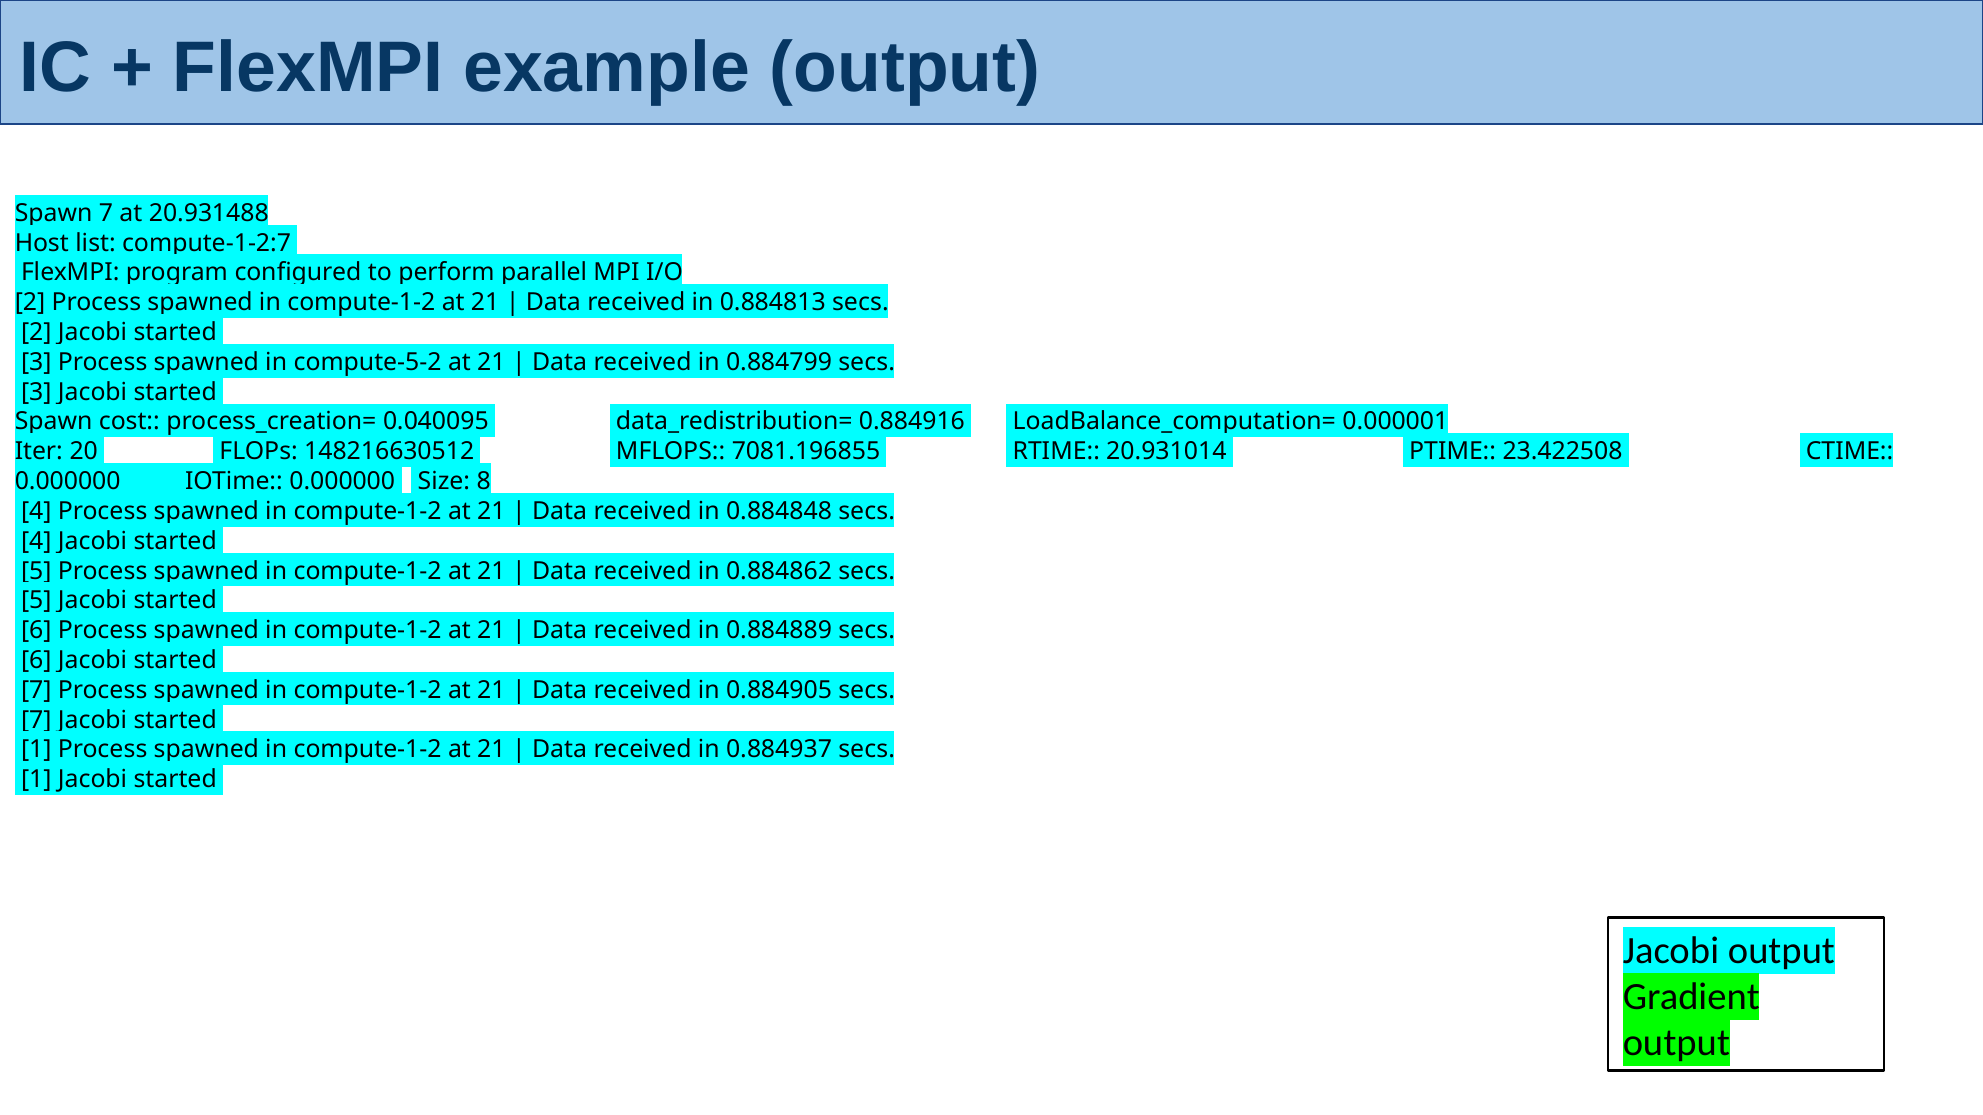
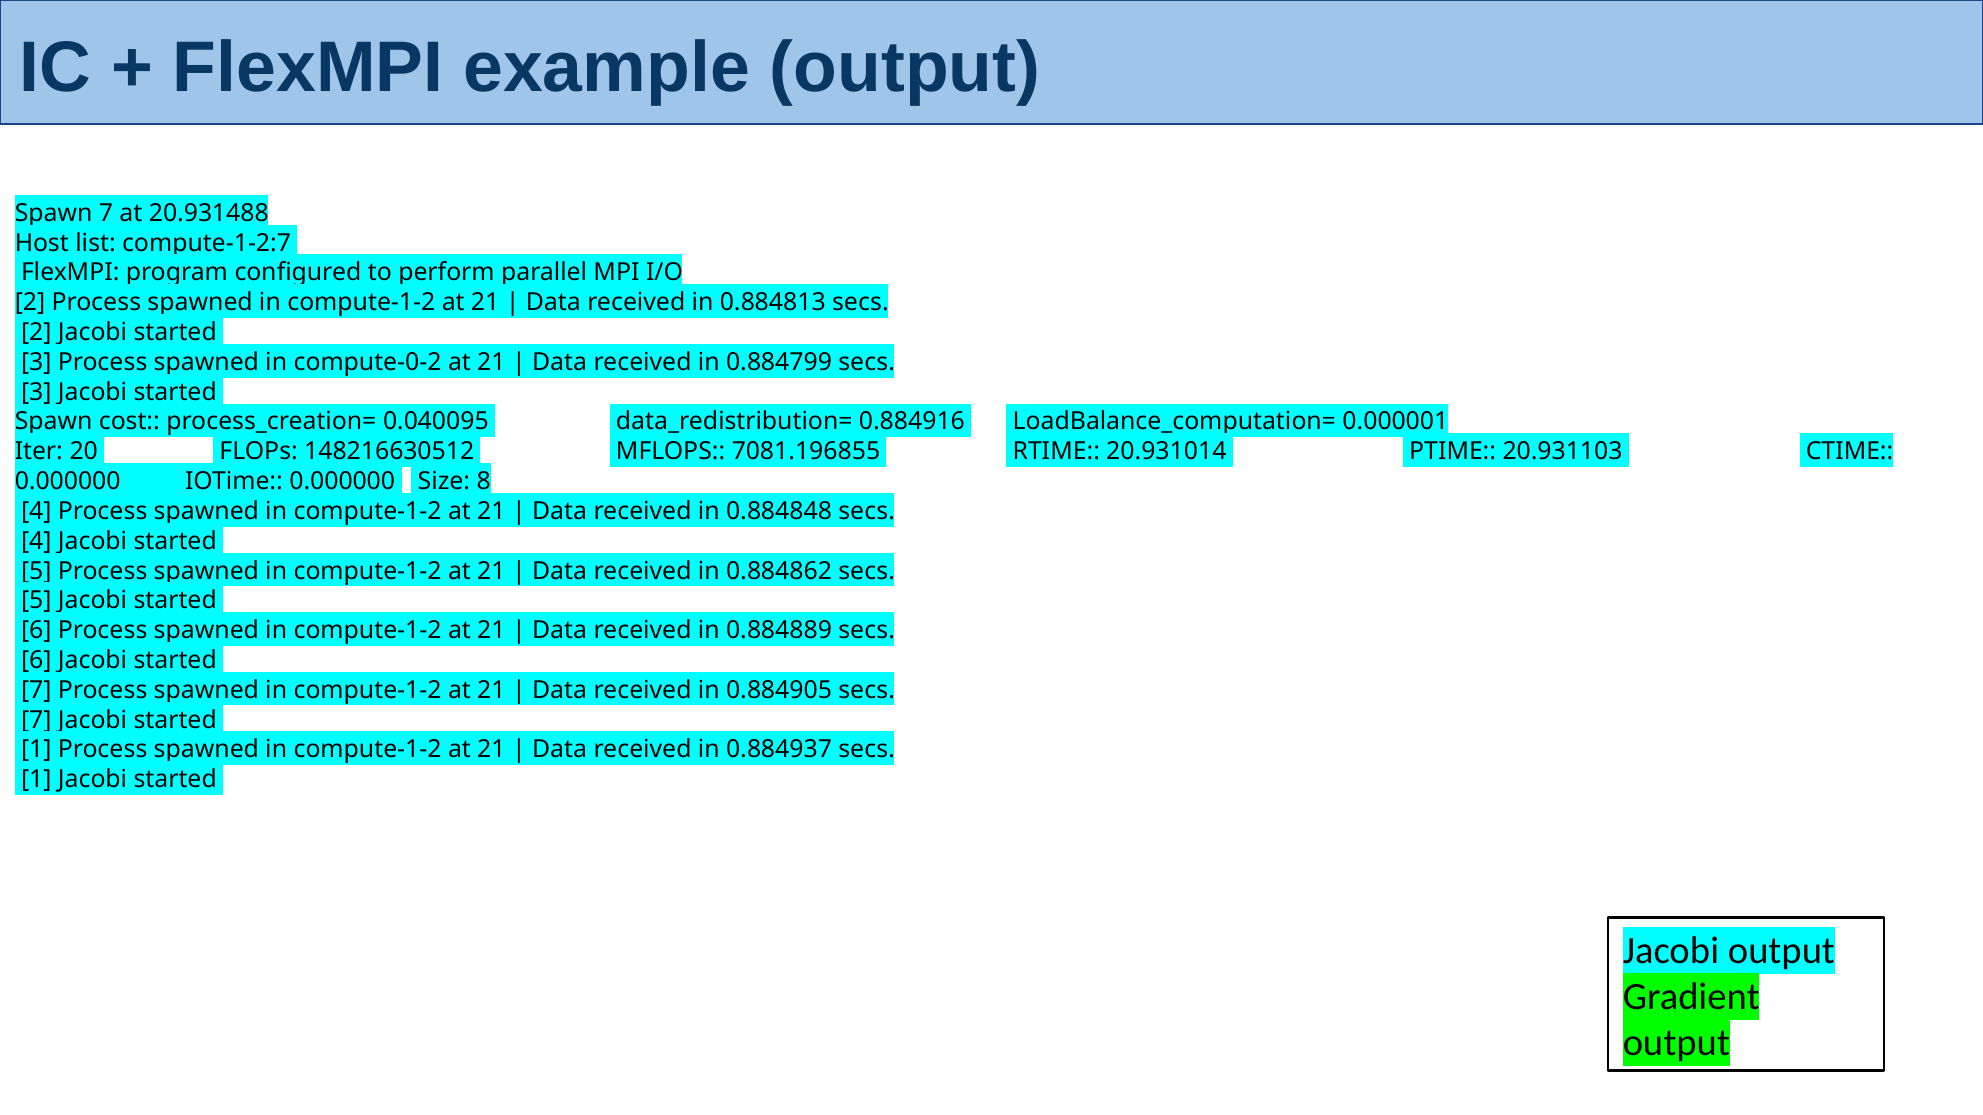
compute-5-2: compute-5-2 -> compute-0-2
23.422508: 23.422508 -> 20.931103
